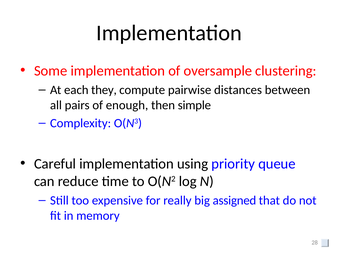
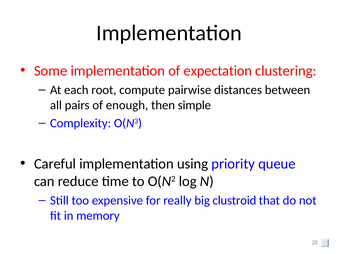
oversample: oversample -> expectation
they: they -> root
assigned: assigned -> clustroid
